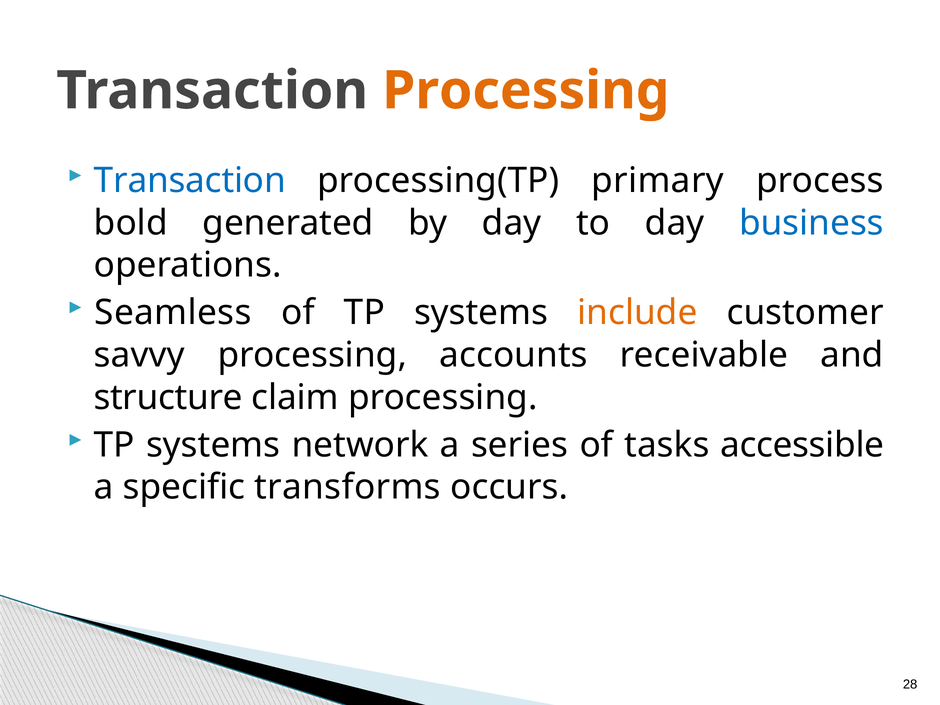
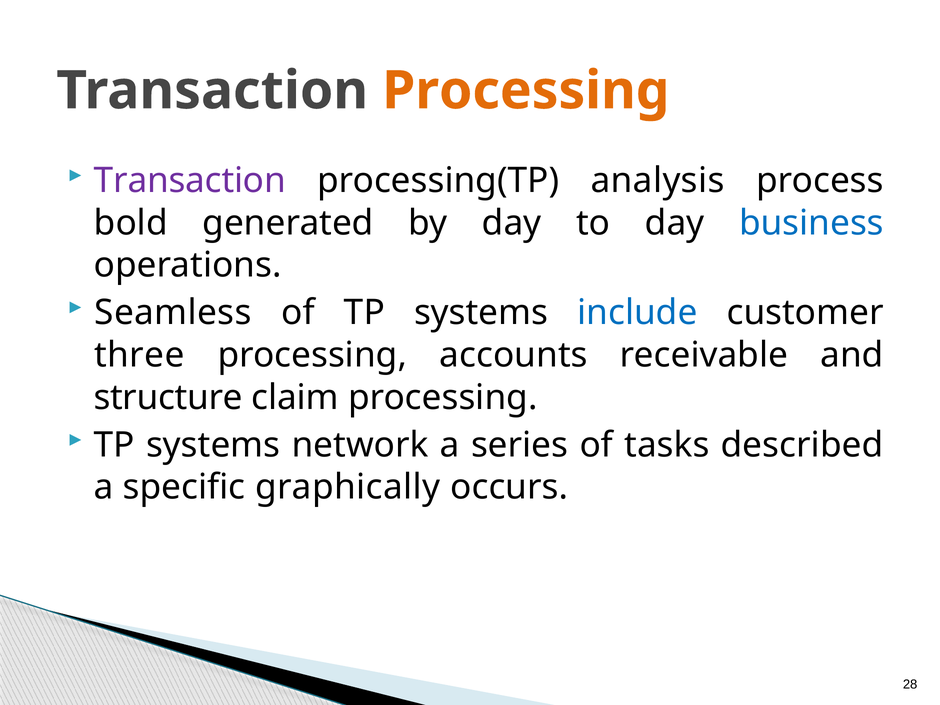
Transaction at (190, 181) colour: blue -> purple
primary: primary -> analysis
include colour: orange -> blue
savvy: savvy -> three
accessible: accessible -> described
transforms: transforms -> graphically
